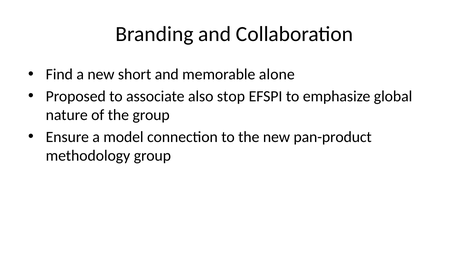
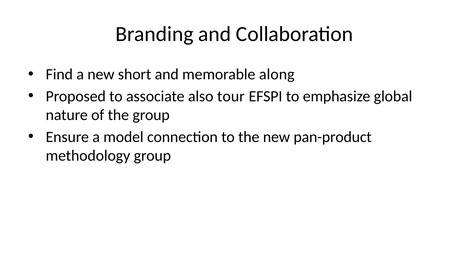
alone: alone -> along
stop: stop -> tour
